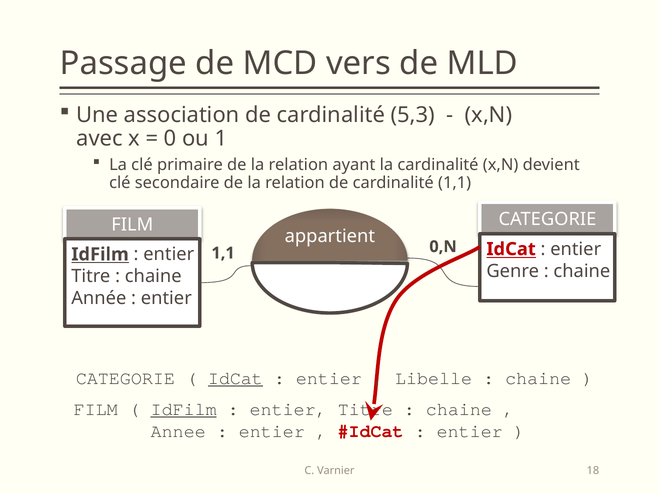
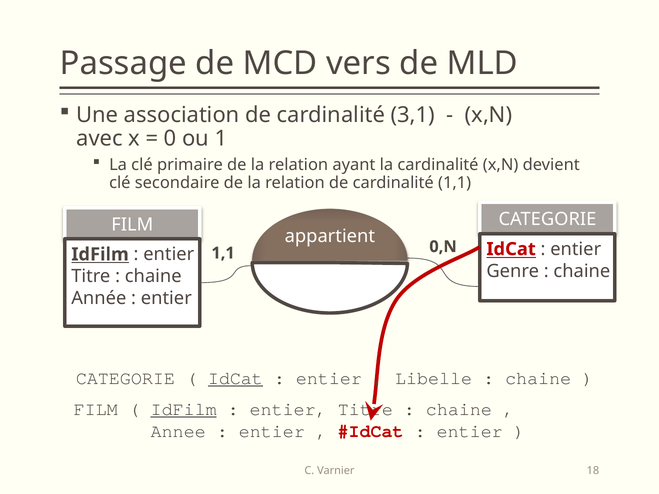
5,3: 5,3 -> 3,1
